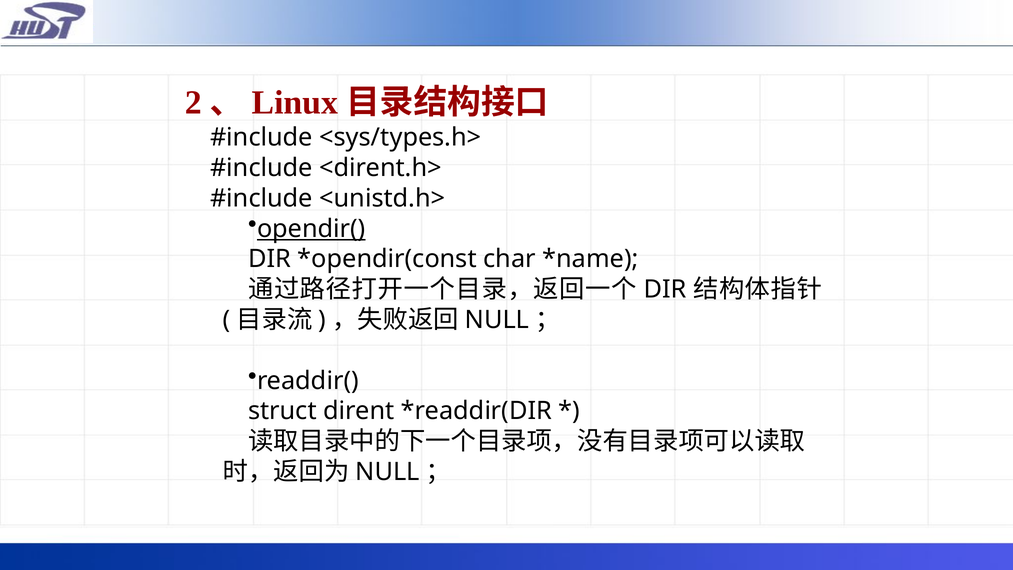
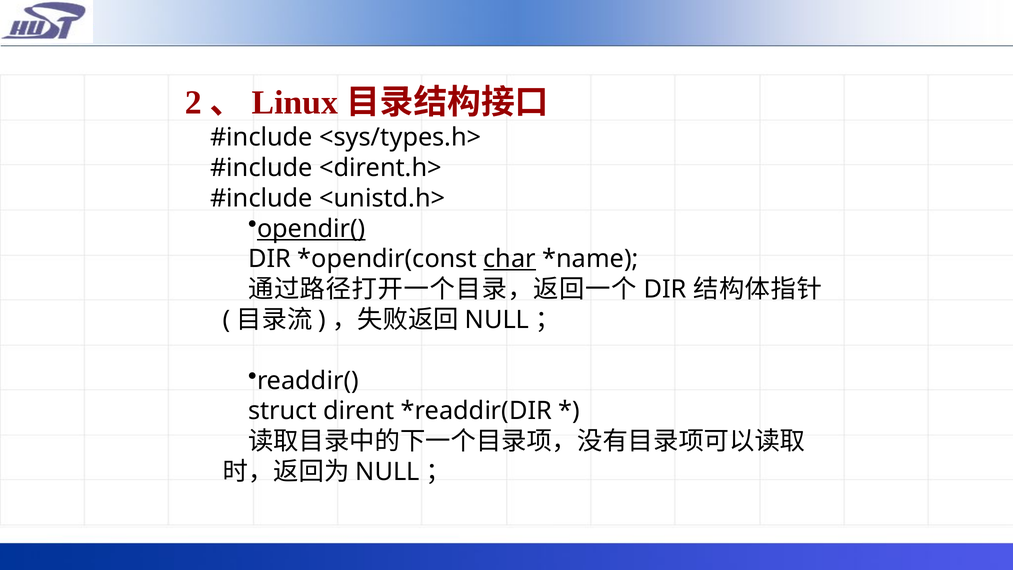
char underline: none -> present
